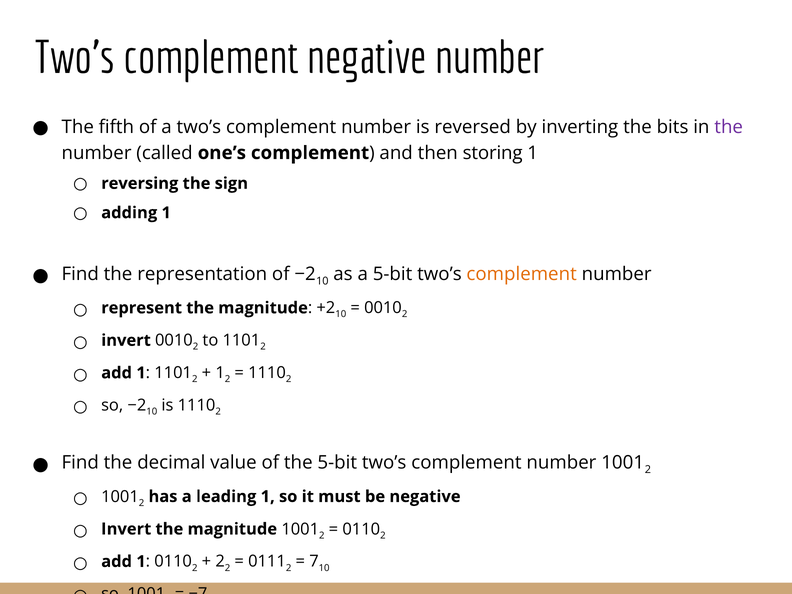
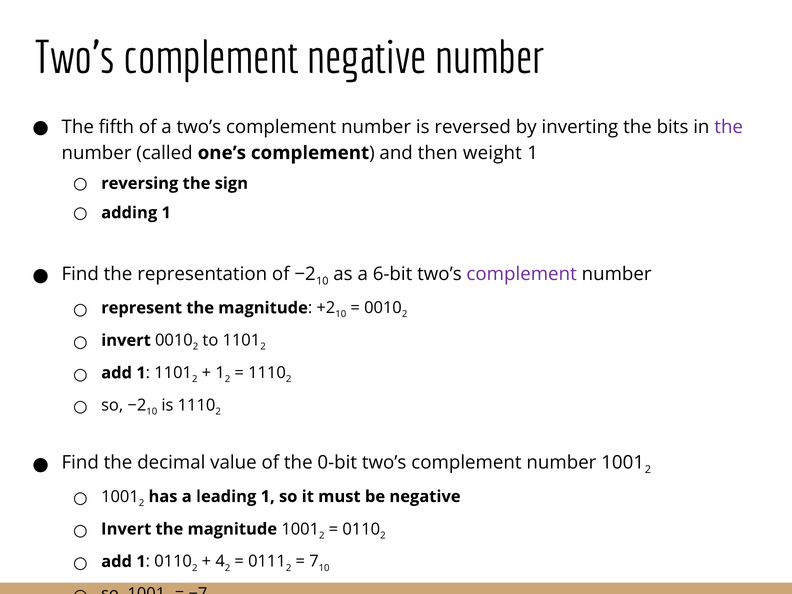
storing: storing -> weight
a 5-bit: 5-bit -> 6-bit
complement at (522, 274) colour: orange -> purple
the 5-bit: 5-bit -> 0-bit
2 at (220, 562): 2 -> 4
